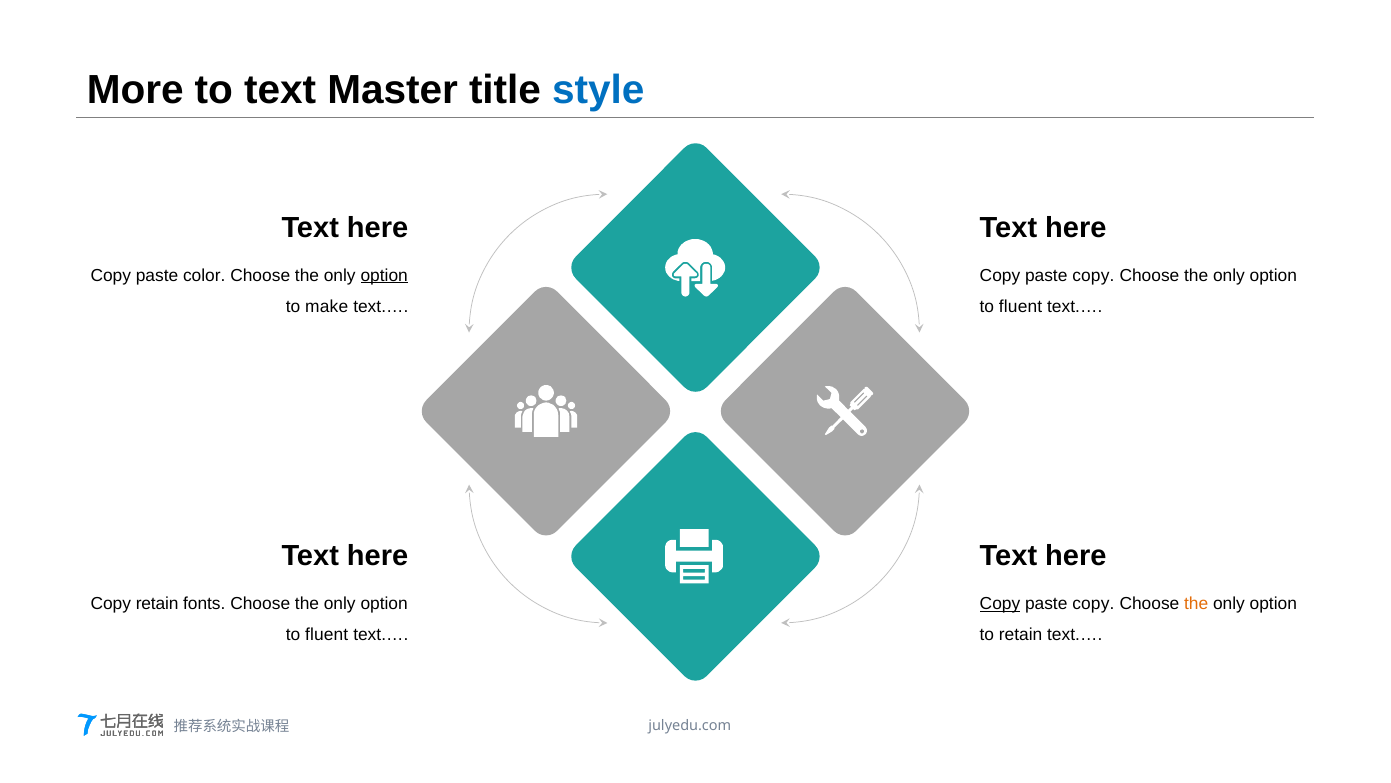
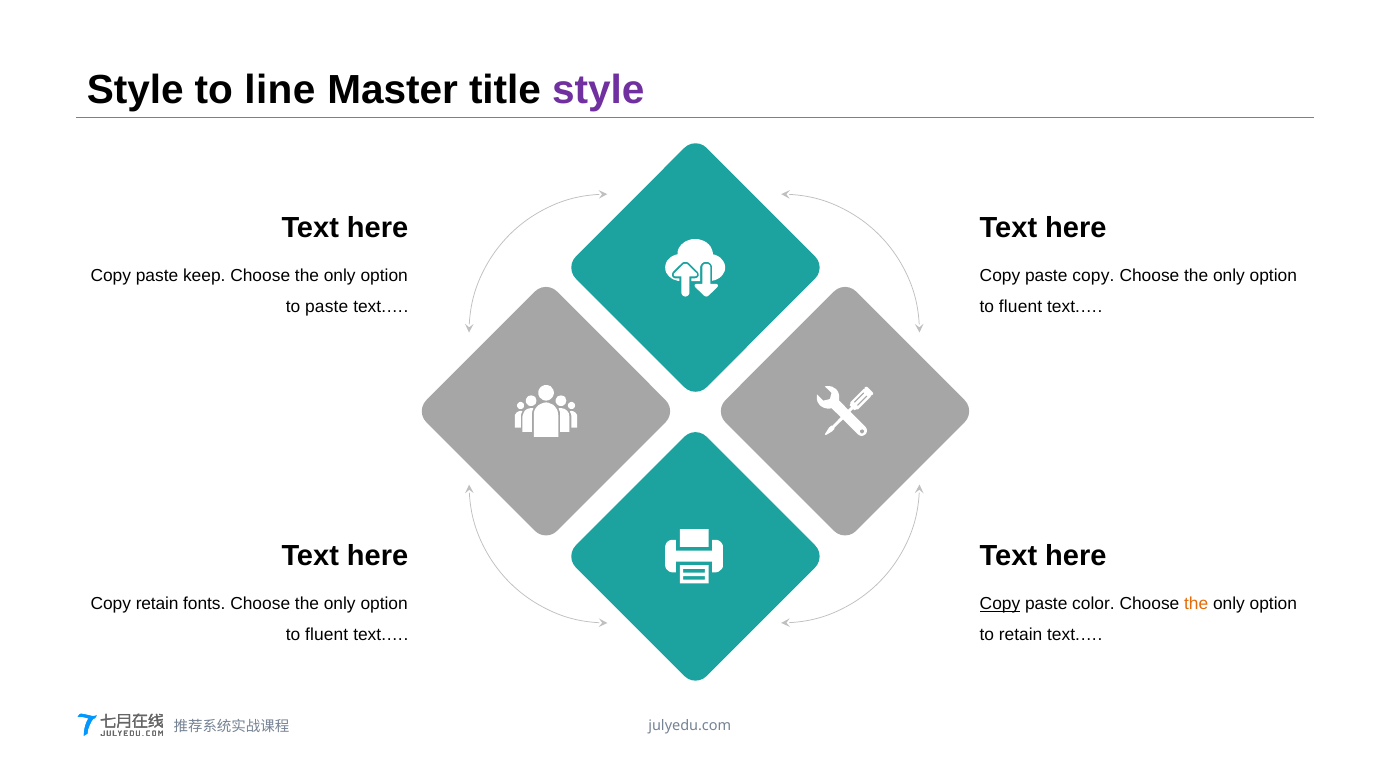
More at (135, 90): More -> Style
to text: text -> line
style at (598, 90) colour: blue -> purple
color: color -> keep
option at (384, 275) underline: present -> none
to make: make -> paste
copy at (1093, 603): copy -> color
